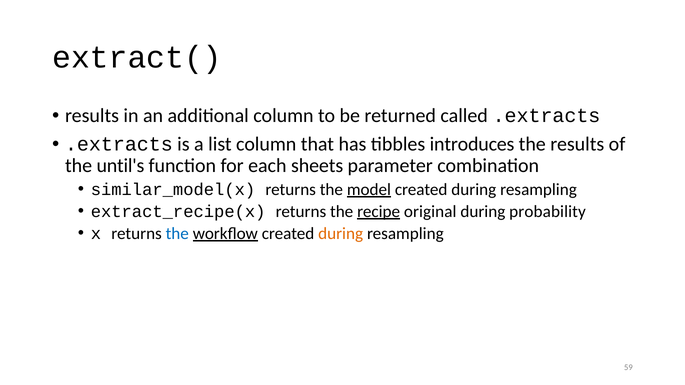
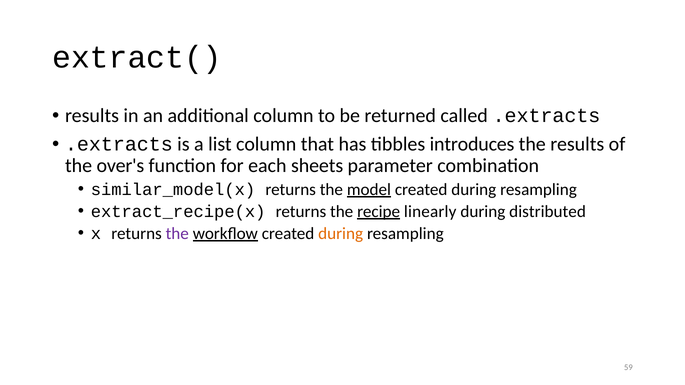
until's: until's -> over's
original: original -> linearly
probability: probability -> distributed
the at (177, 234) colour: blue -> purple
